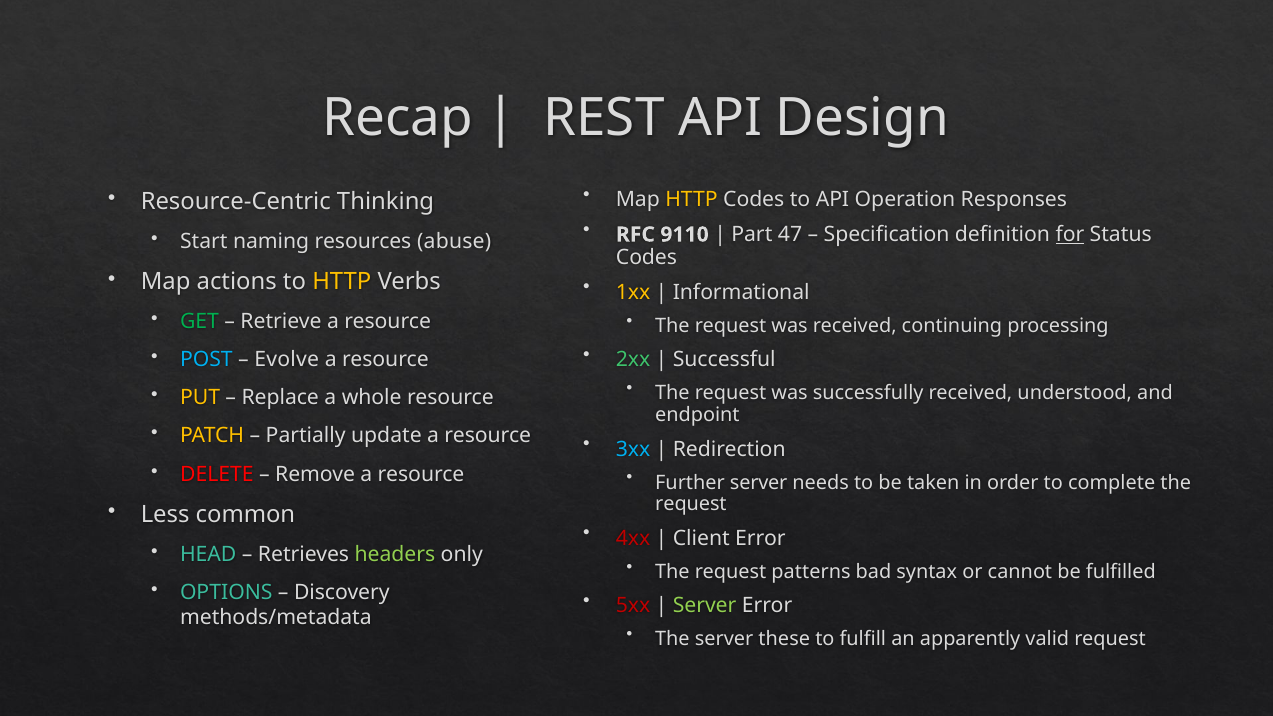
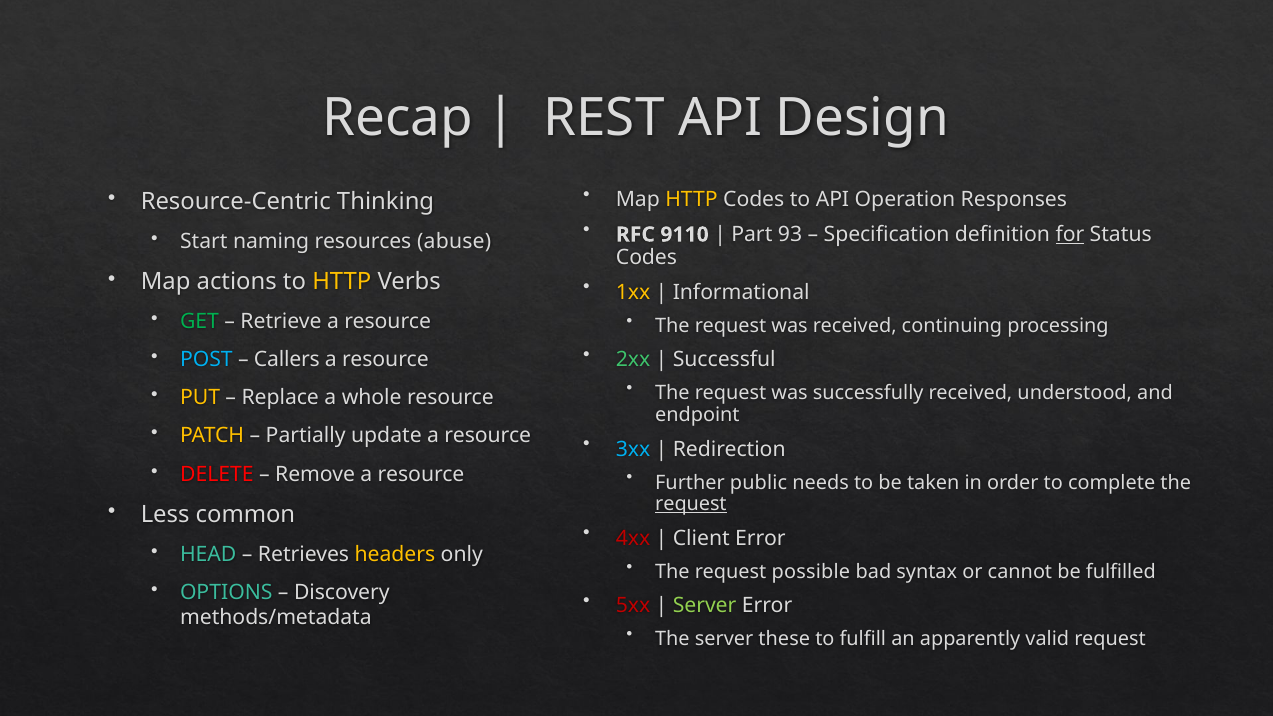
47: 47 -> 93
Evolve: Evolve -> Callers
Further server: server -> public
request at (691, 504) underline: none -> present
headers colour: light green -> yellow
patterns: patterns -> possible
